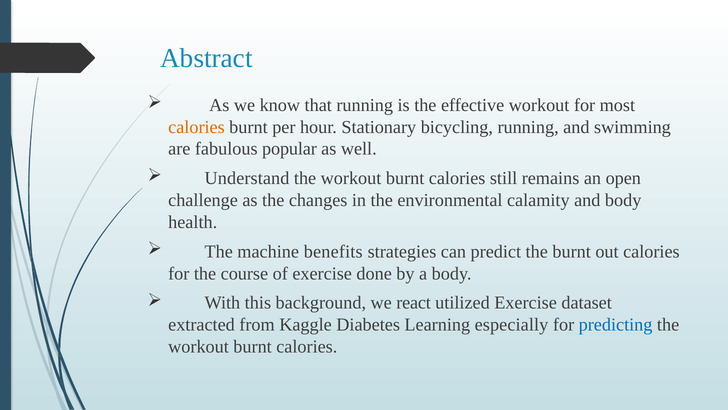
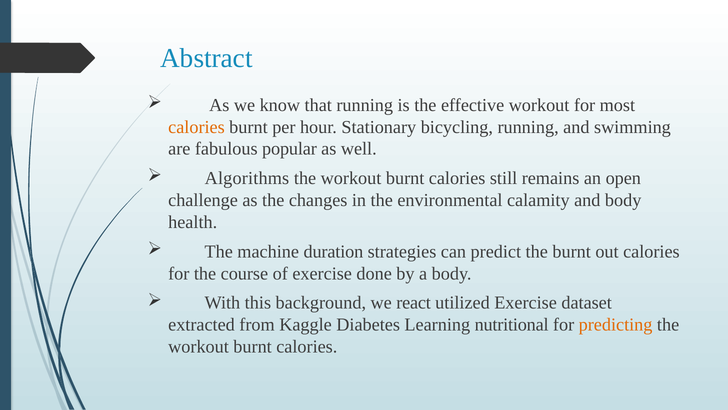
Understand: Understand -> Algorithms
benefits: benefits -> duration
especially: especially -> nutritional
predicting colour: blue -> orange
